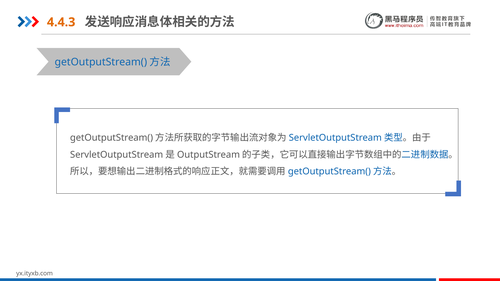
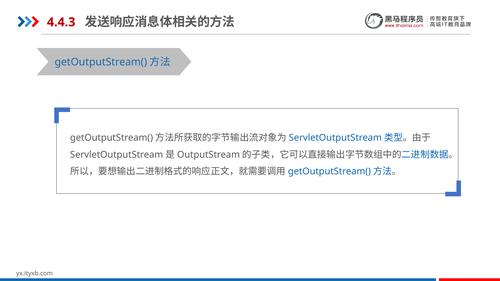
4.4.3 colour: orange -> red
